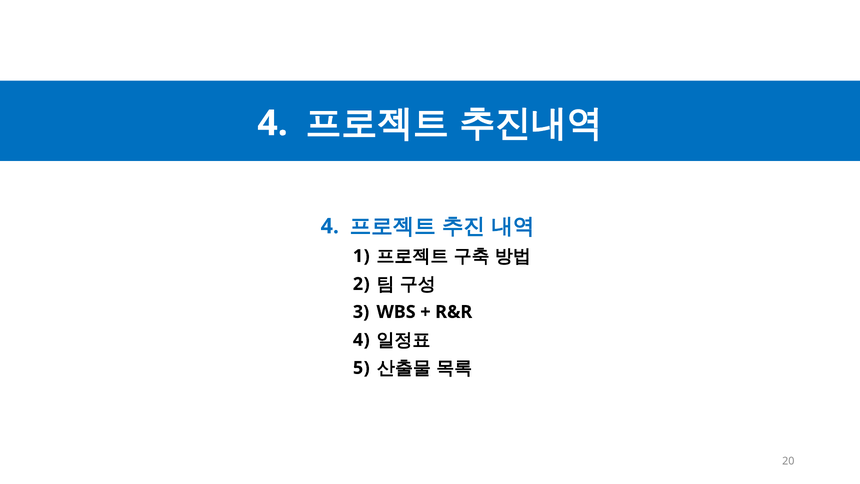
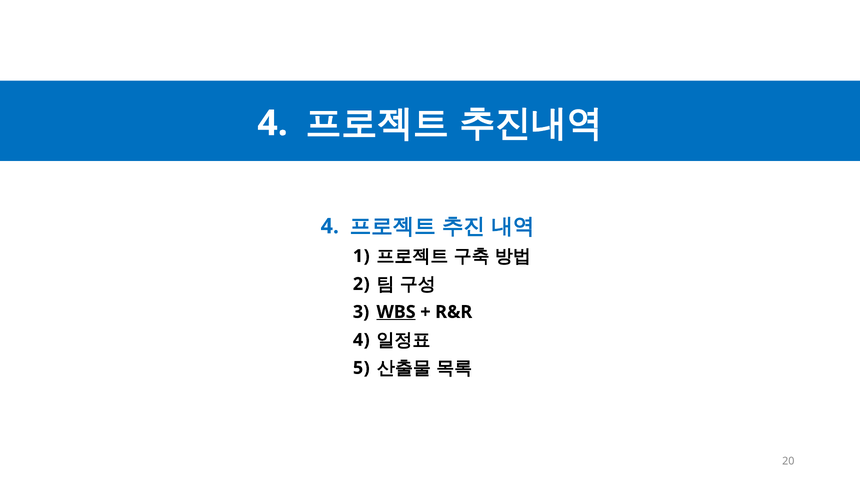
WBS underline: none -> present
